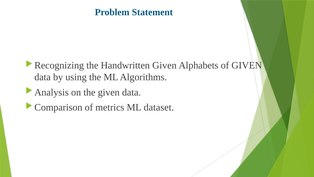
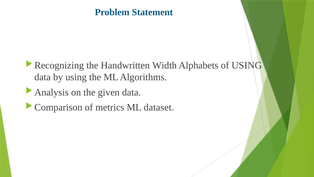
Handwritten Given: Given -> Width
of GIVEN: GIVEN -> USING
